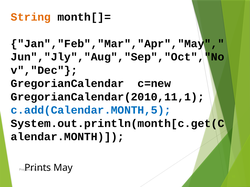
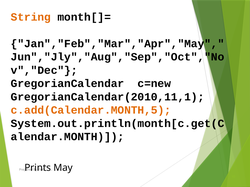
c.add(Calendar.MONTH,5 colour: blue -> orange
